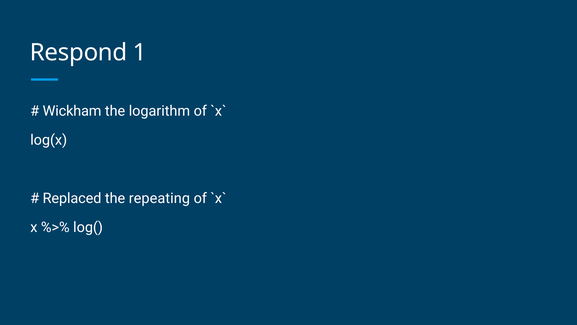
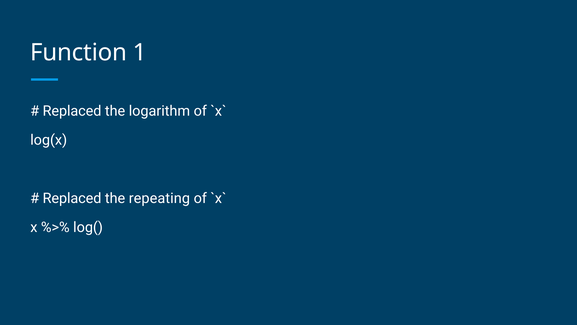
Respond: Respond -> Function
Wickham at (72, 111): Wickham -> Replaced
